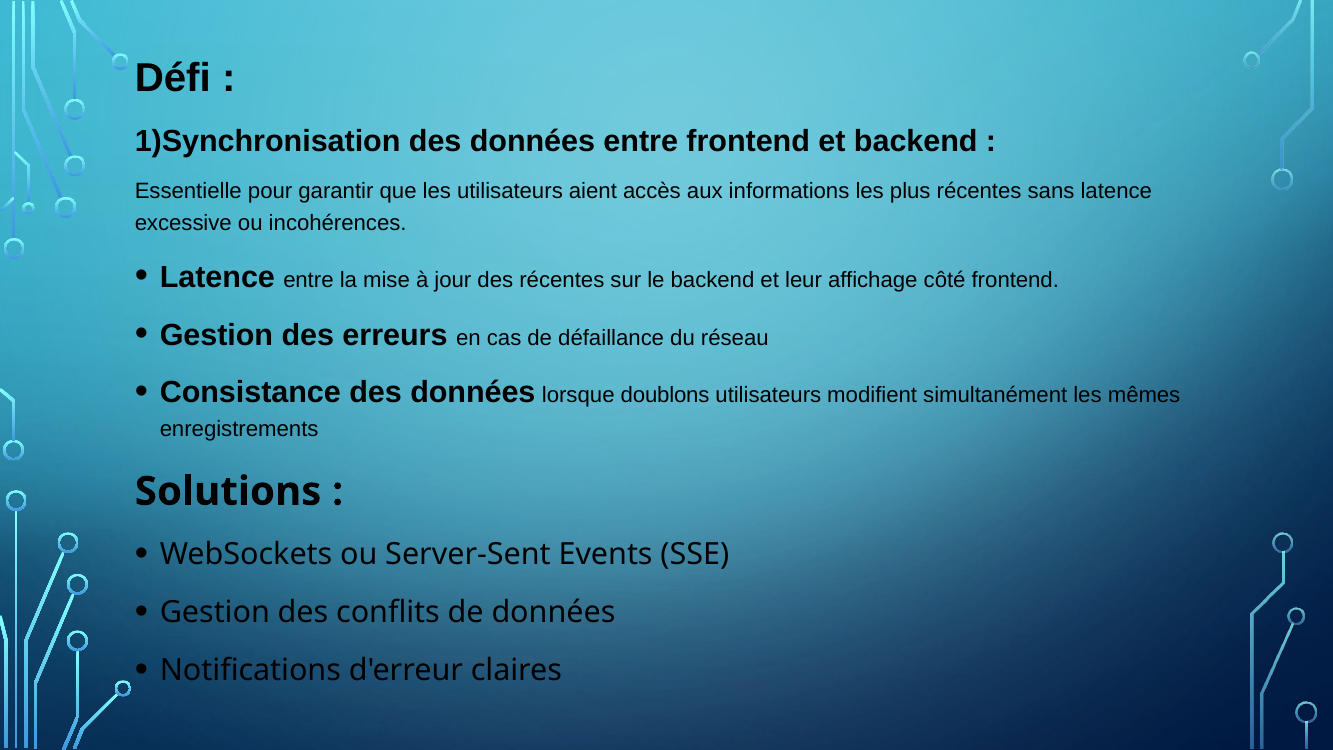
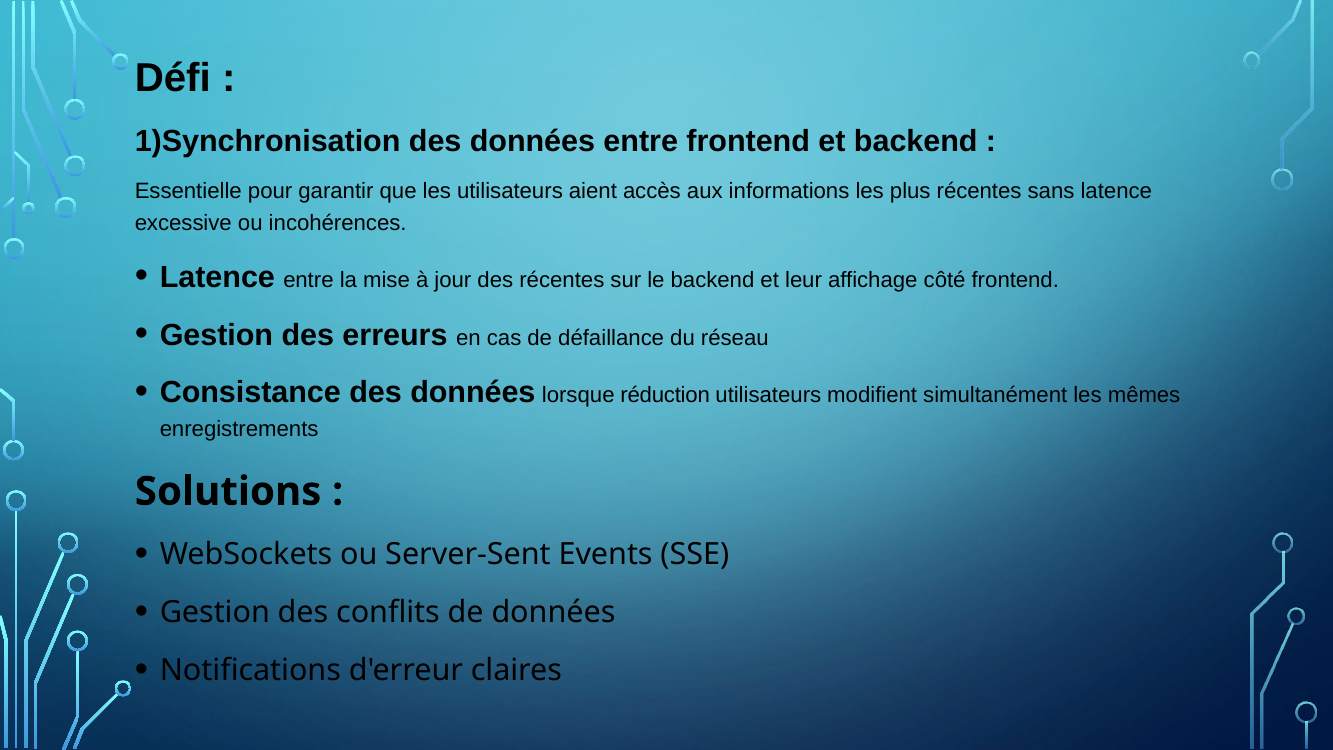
doublons: doublons -> réduction
